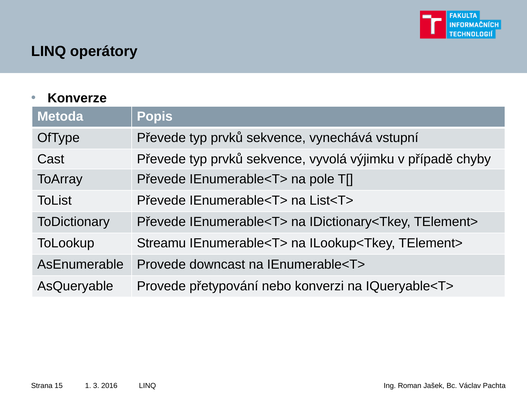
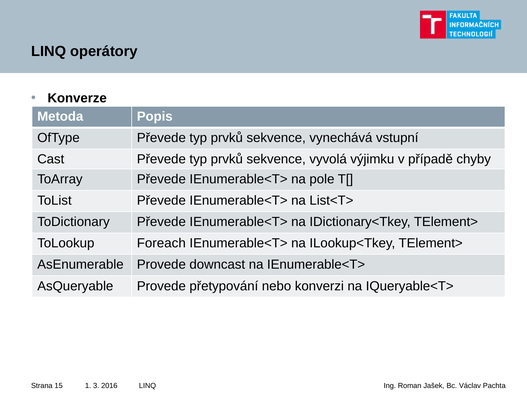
Streamu: Streamu -> Foreach
